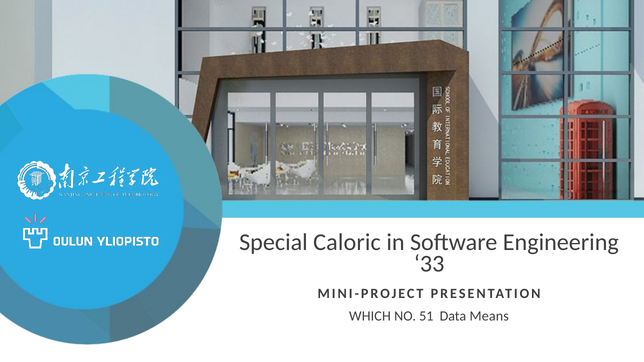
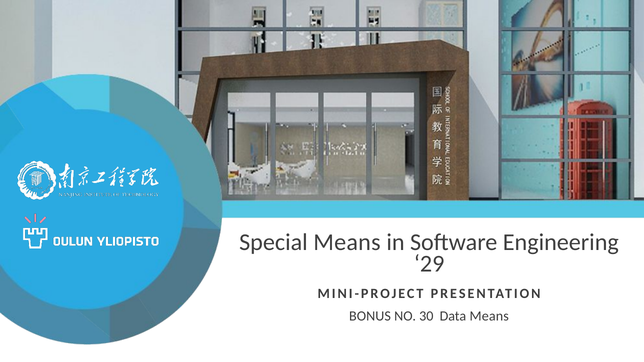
Special Caloric: Caloric -> Means
33: 33 -> 29
WHICH: WHICH -> BONUS
51: 51 -> 30
